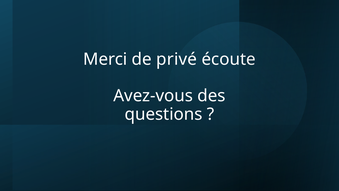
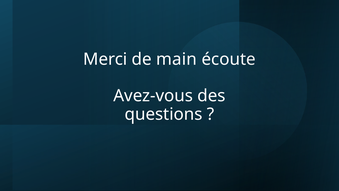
privé: privé -> main
